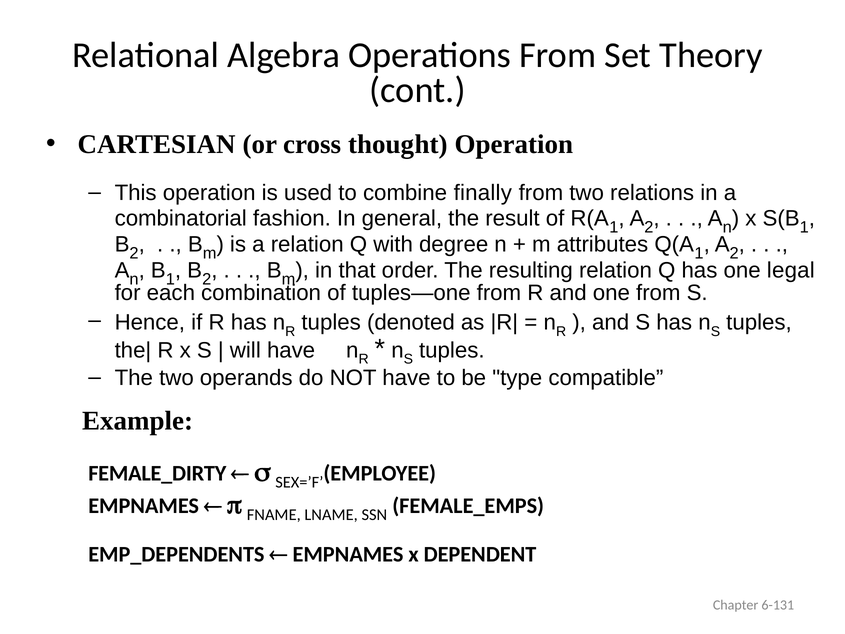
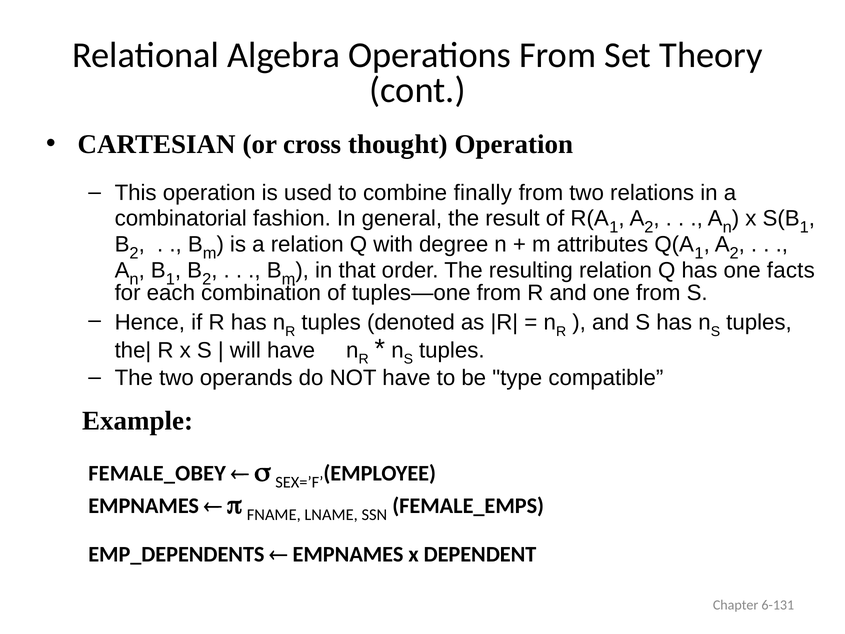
legal: legal -> facts
FEMALE_DIRTY: FEMALE_DIRTY -> FEMALE_OBEY
